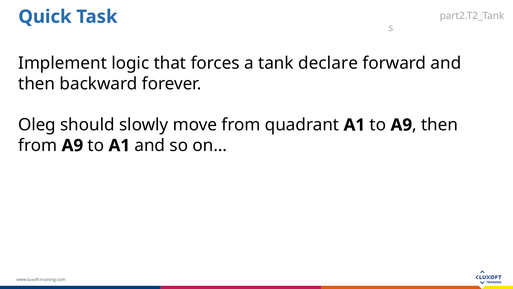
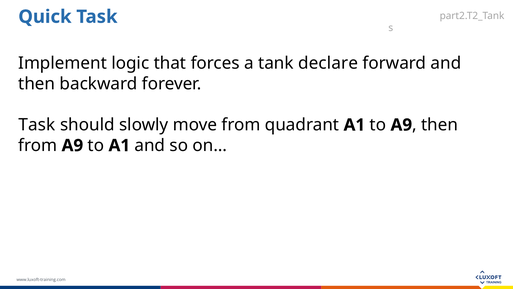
Oleg at (37, 125): Oleg -> Task
